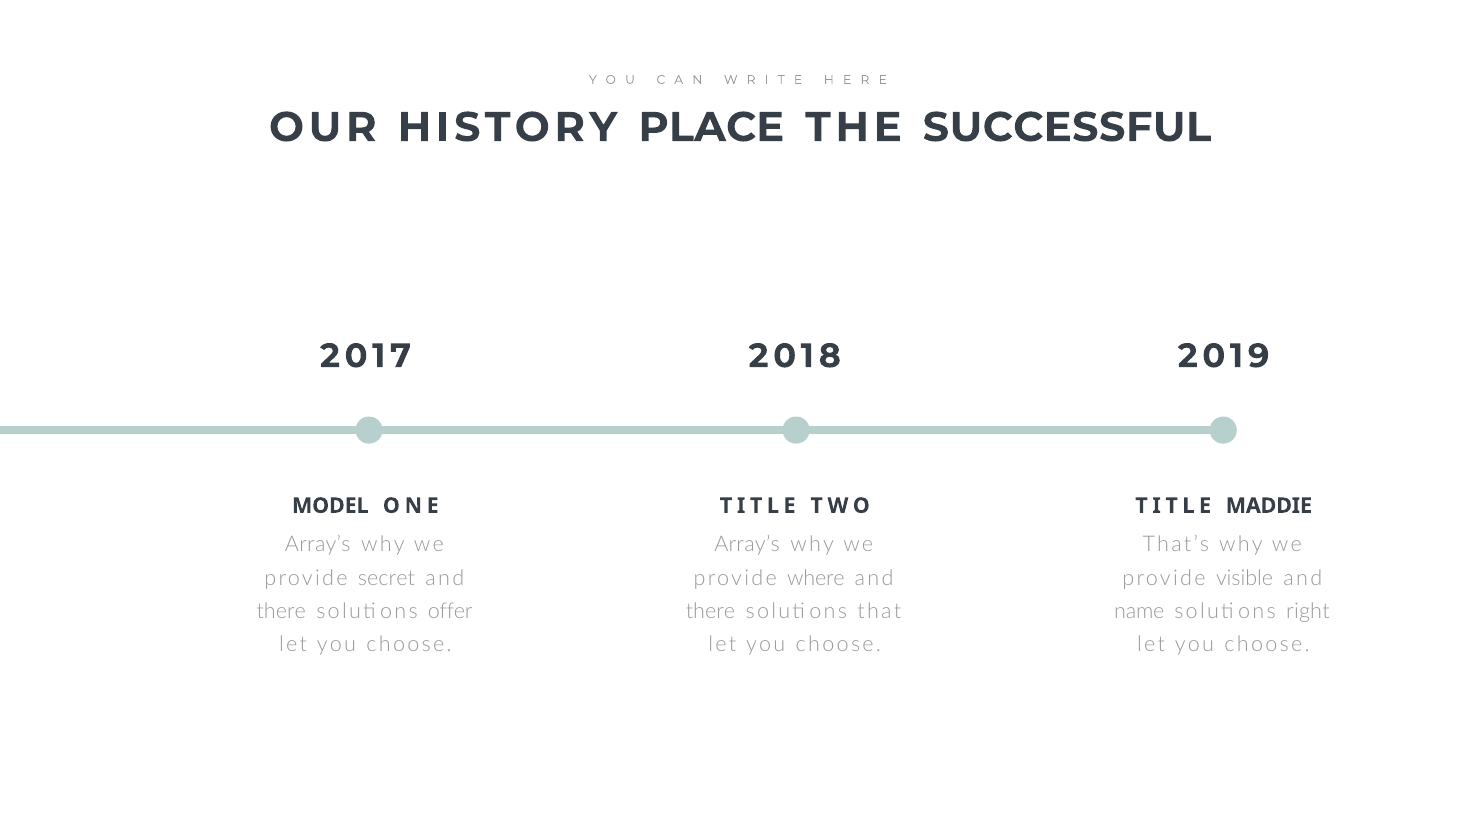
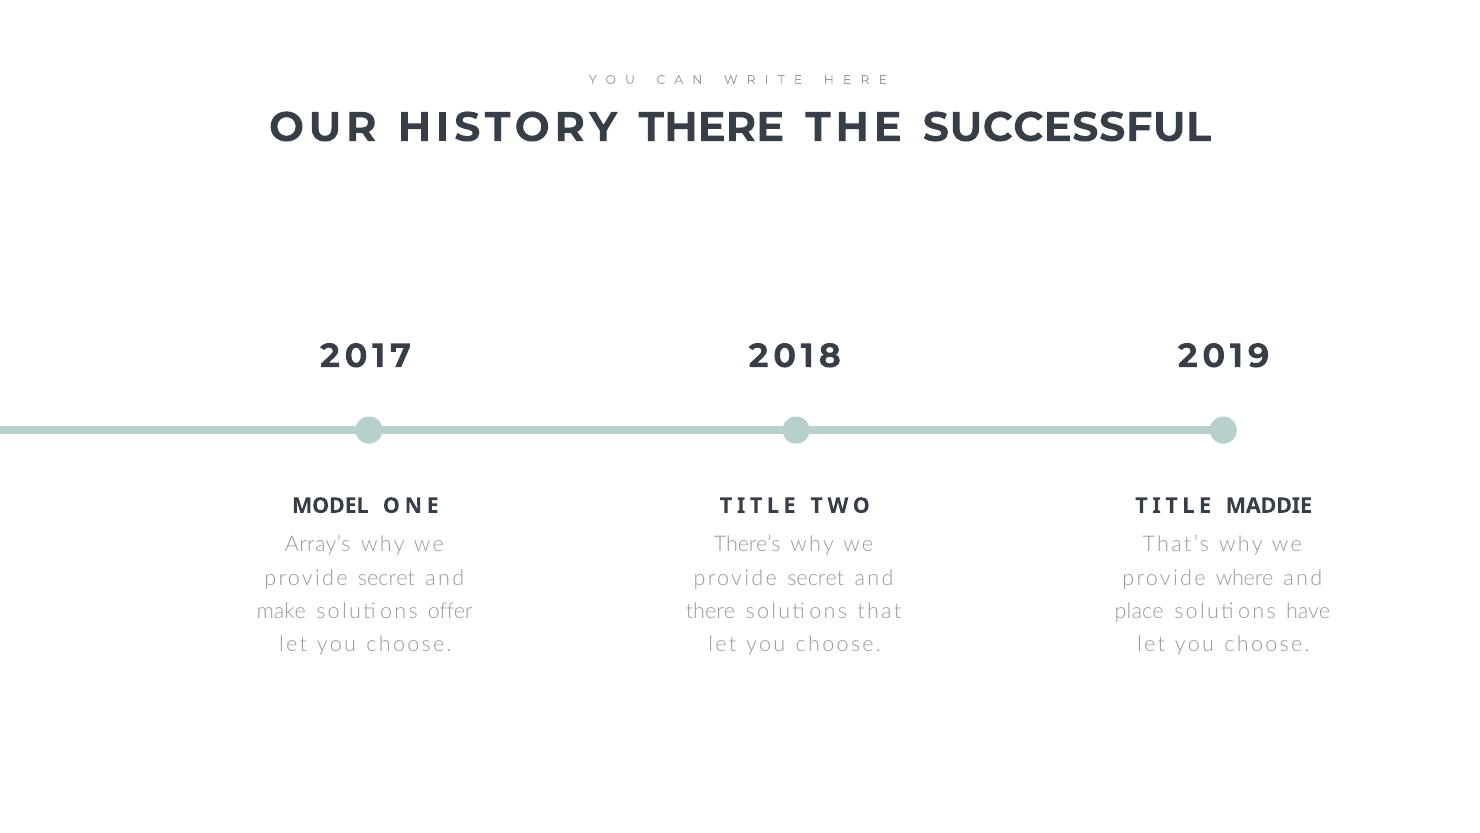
HISTORY PLACE: PLACE -> THERE
Array’s at (747, 545): Array’s -> There’s
where at (816, 578): where -> secret
visible: visible -> where
there at (281, 611): there -> make
name: name -> place
right: right -> have
